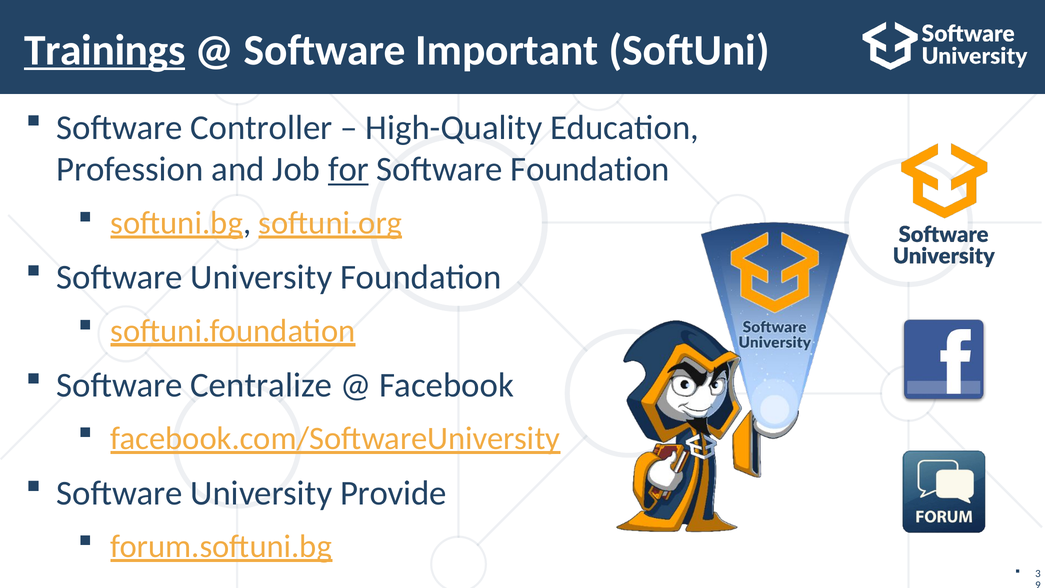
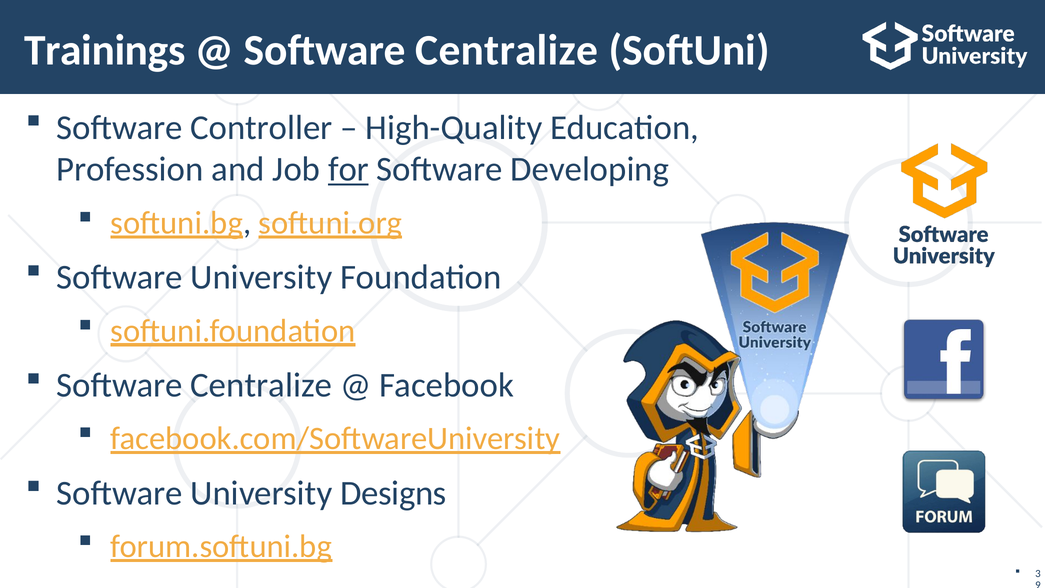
Trainings underline: present -> none
Important at (507, 50): Important -> Centralize
Software Foundation: Foundation -> Developing
Provide: Provide -> Designs
